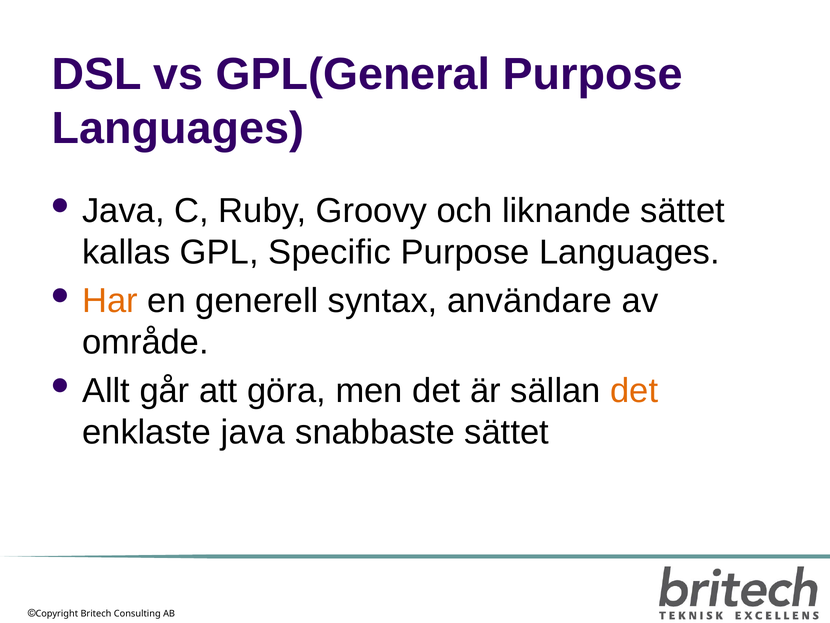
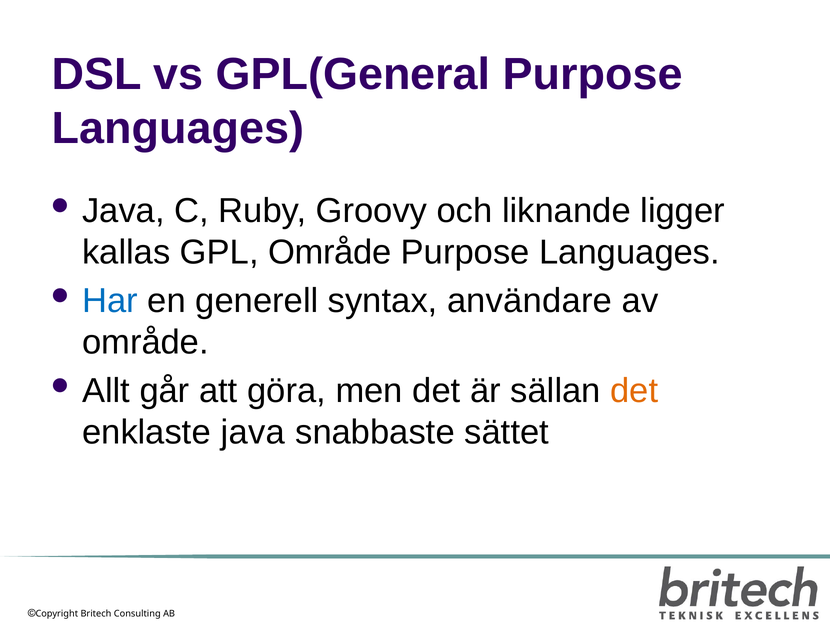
liknande sättet: sättet -> ligger
GPL Specific: Specific -> Område
Har colour: orange -> blue
